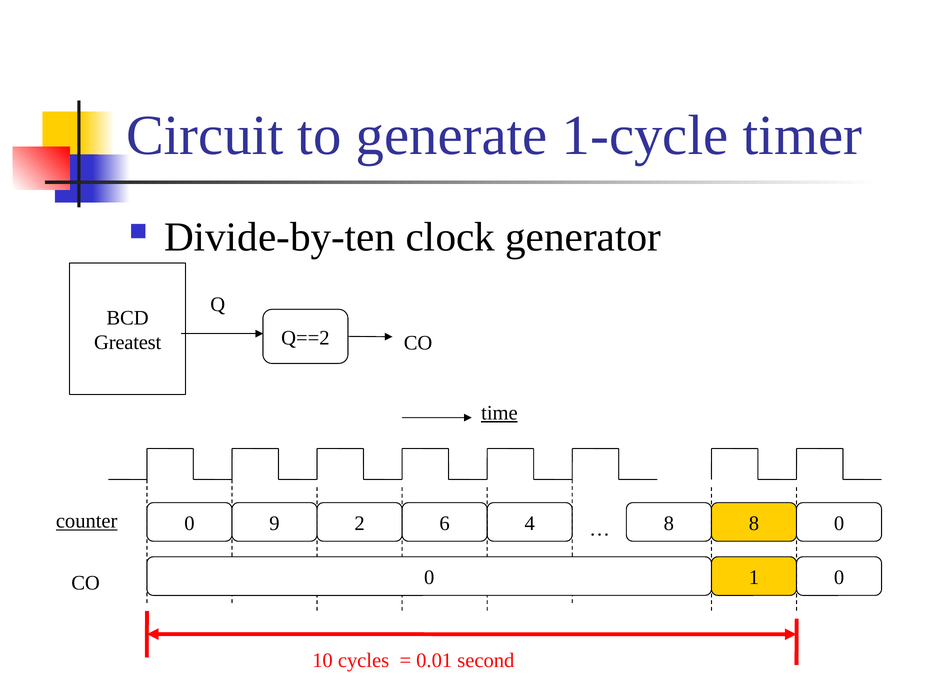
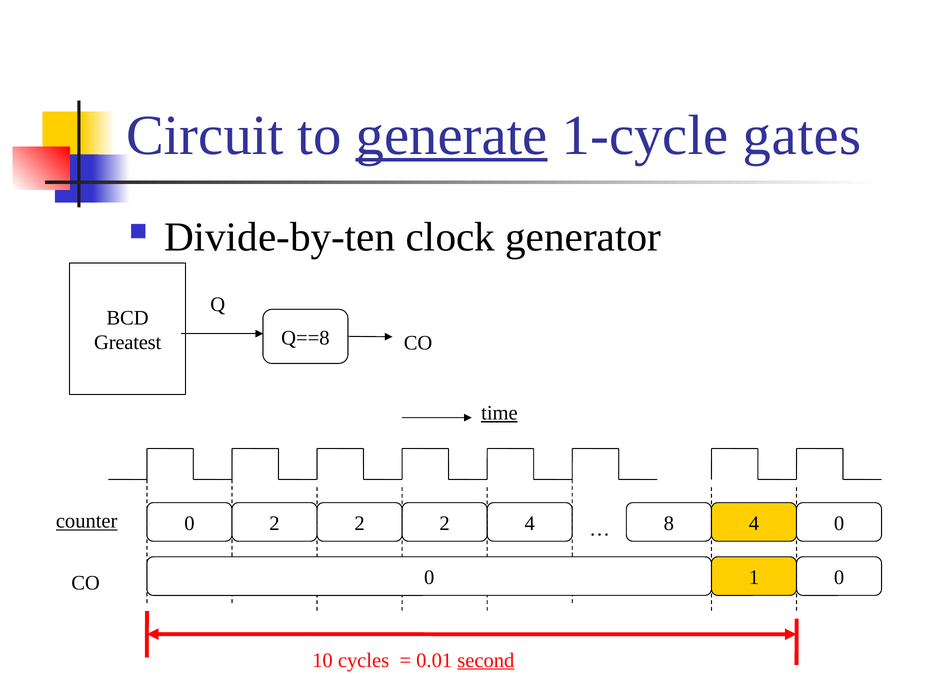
generate underline: none -> present
timer: timer -> gates
Q==2: Q==2 -> Q==8
0 9: 9 -> 2
2 6: 6 -> 2
8 8: 8 -> 4
second underline: none -> present
